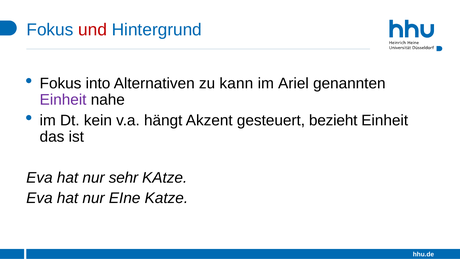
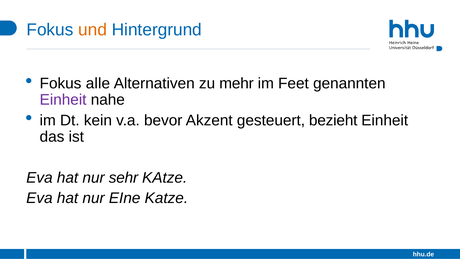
und colour: red -> orange
into: into -> alle
kann: kann -> mehr
Ariel: Ariel -> Feet
hängt: hängt -> bevor
